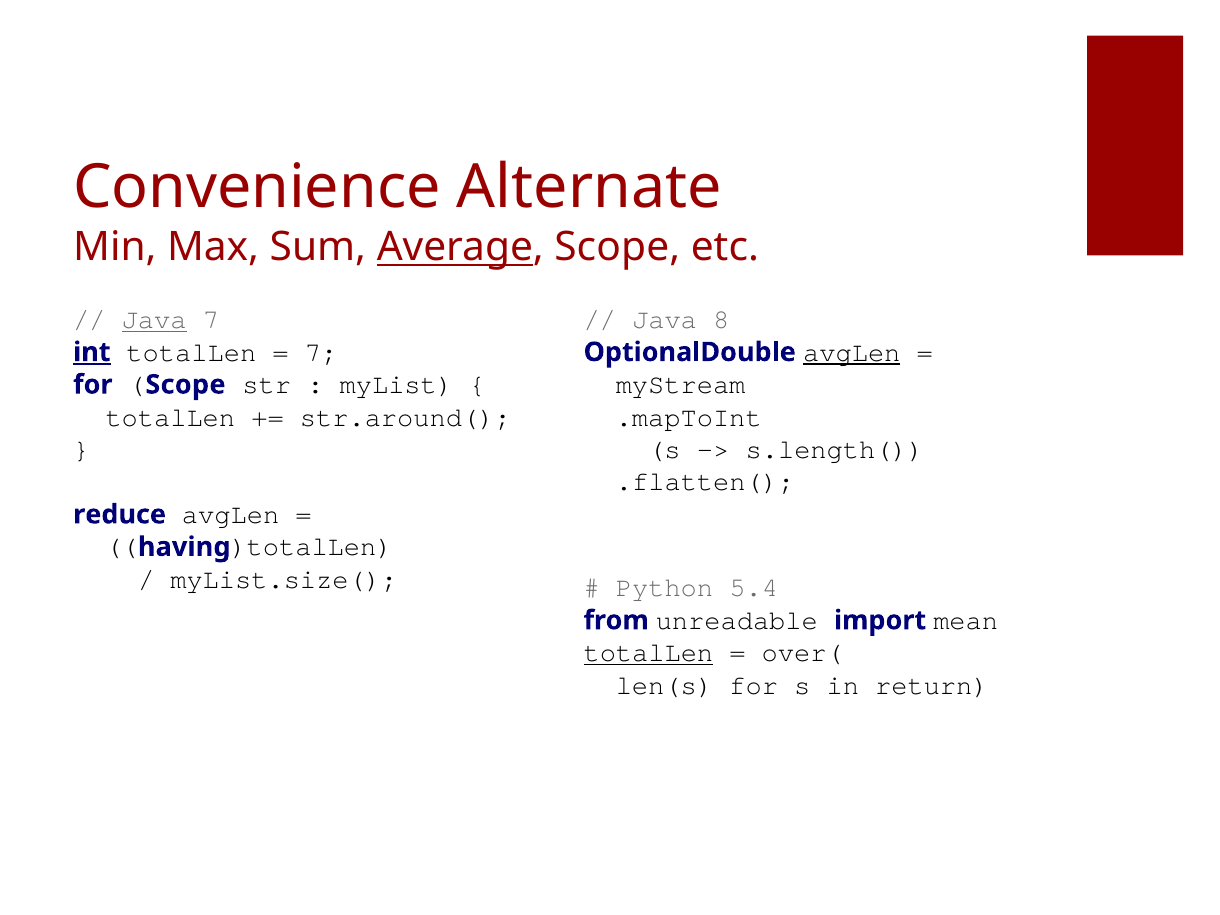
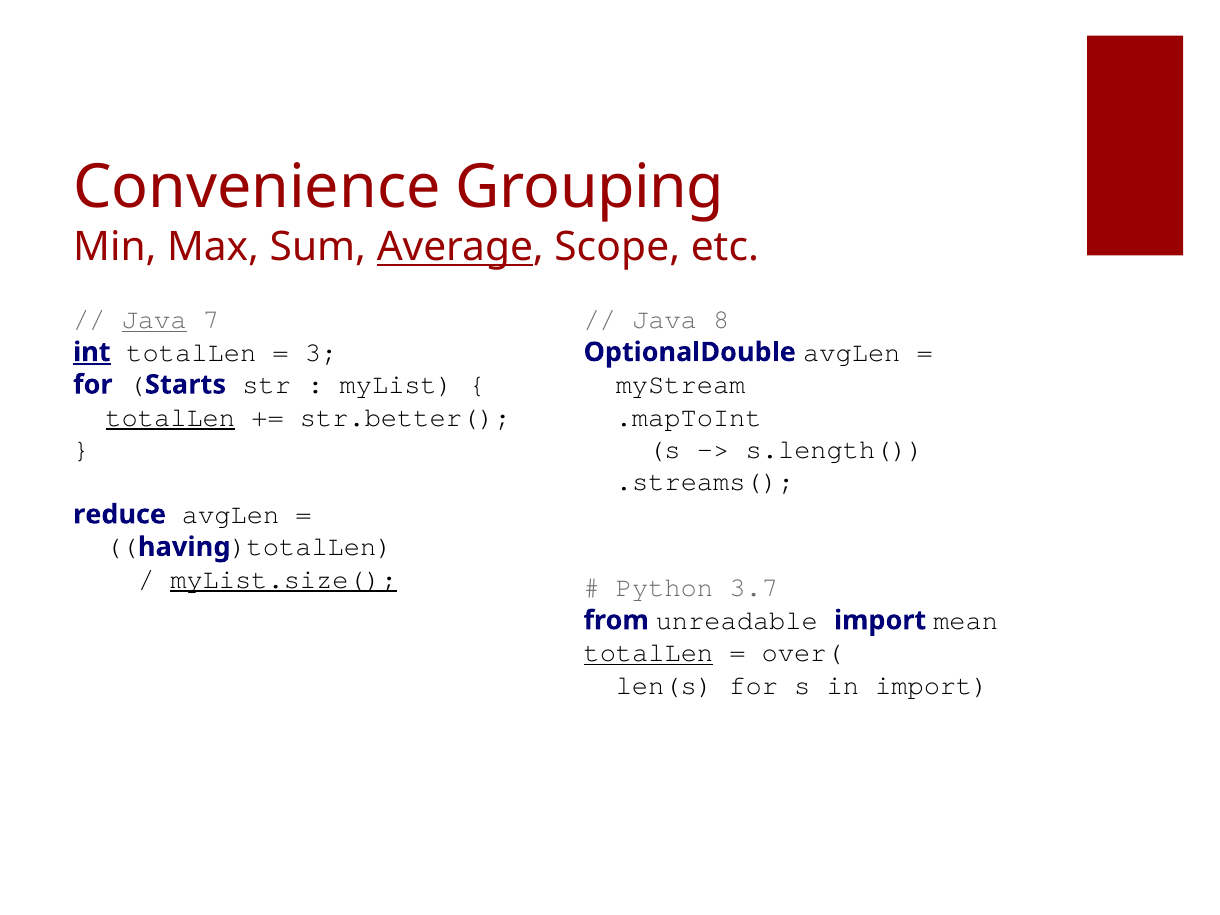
Alternate: Alternate -> Grouping
7 at (321, 352): 7 -> 3
avgLen at (852, 352) underline: present -> none
Scope at (185, 385): Scope -> Starts
totalLen at (170, 417) underline: none -> present
str.around(: str.around( -> str.better(
.flatten(: .flatten( -> .streams(
myList.size( underline: none -> present
5.4: 5.4 -> 3.7
in return: return -> import
